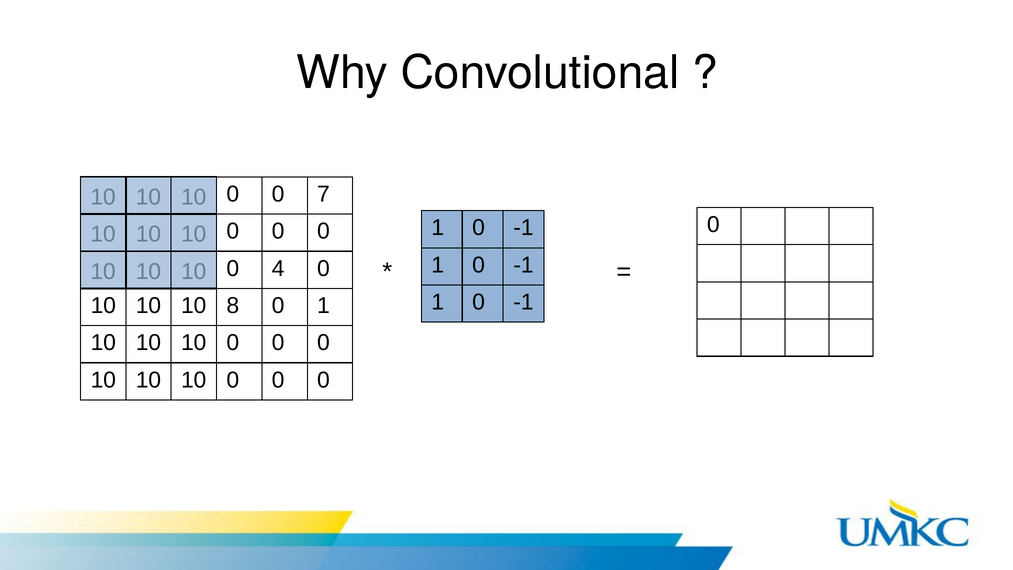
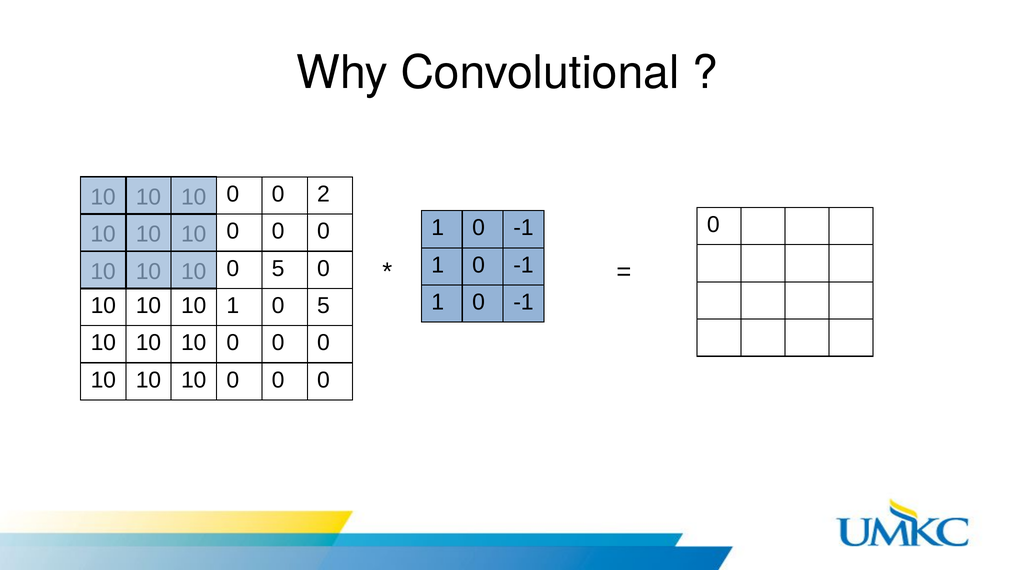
7: 7 -> 2
4 at (278, 269): 4 -> 5
10 8: 8 -> 1
1 at (323, 306): 1 -> 5
